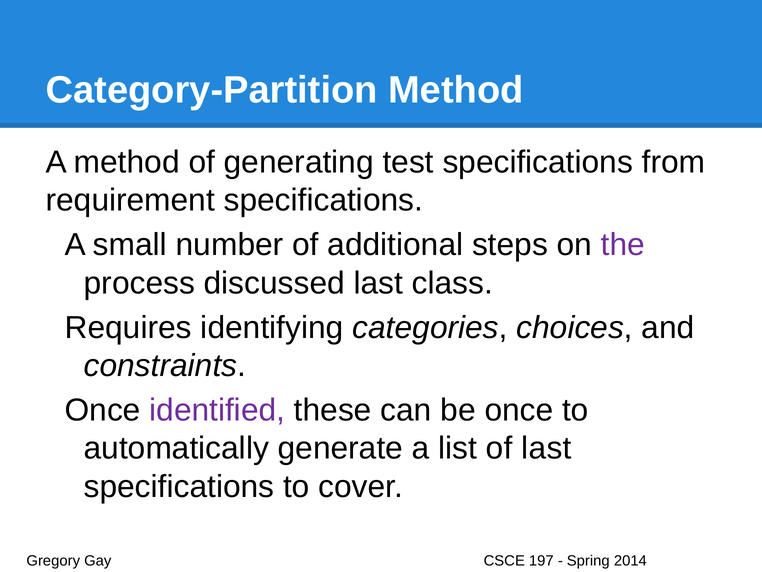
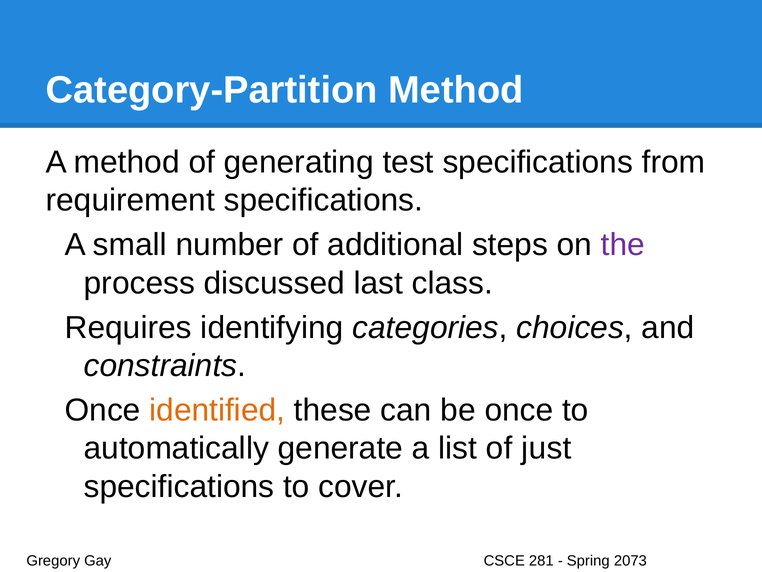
identified colour: purple -> orange
of last: last -> just
197: 197 -> 281
2014: 2014 -> 2073
